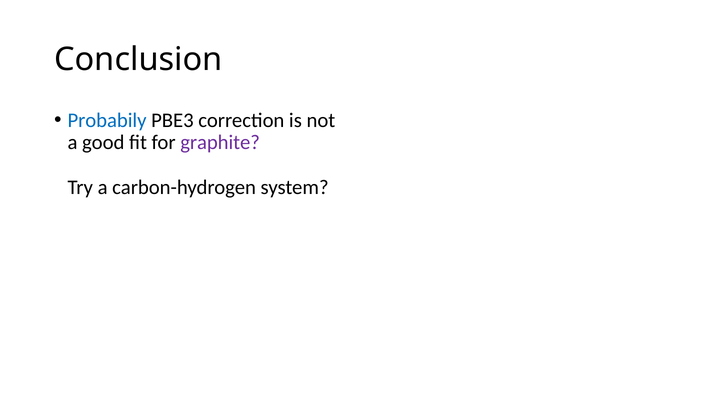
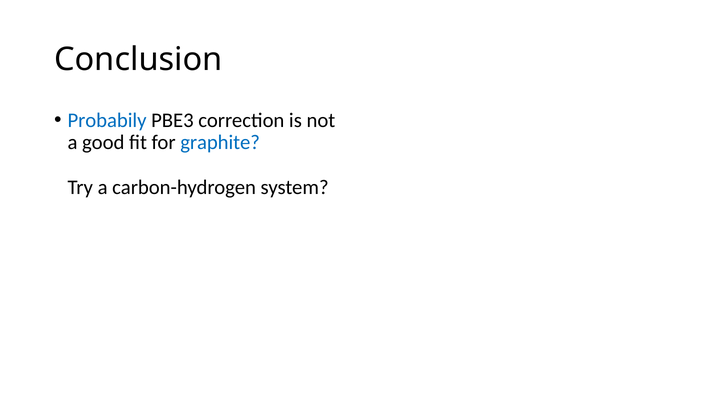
graphite colour: purple -> blue
